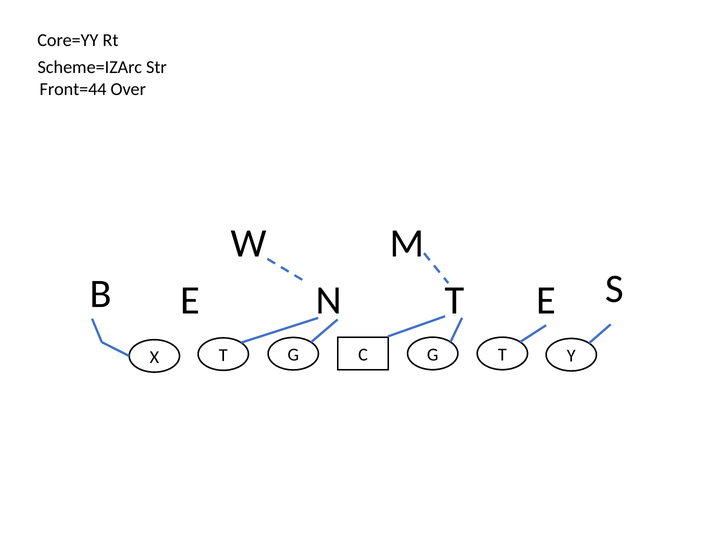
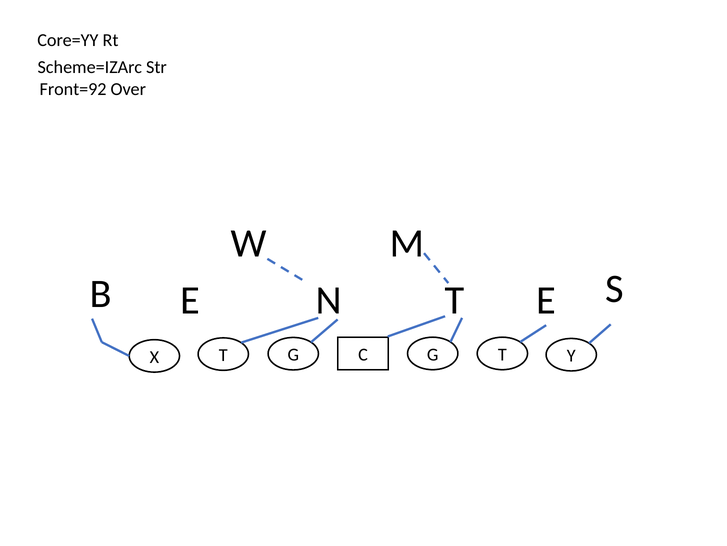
Front=44: Front=44 -> Front=92
